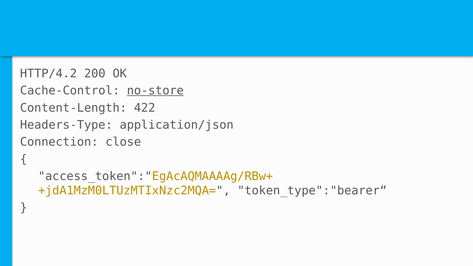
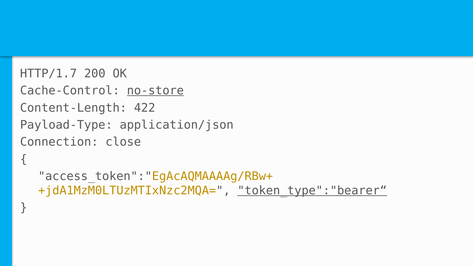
HTTP/4.2: HTTP/4.2 -> HTTP/1.7
Headers-Type: Headers-Type -> Payload-Type
token_type":"bearer“ underline: none -> present
